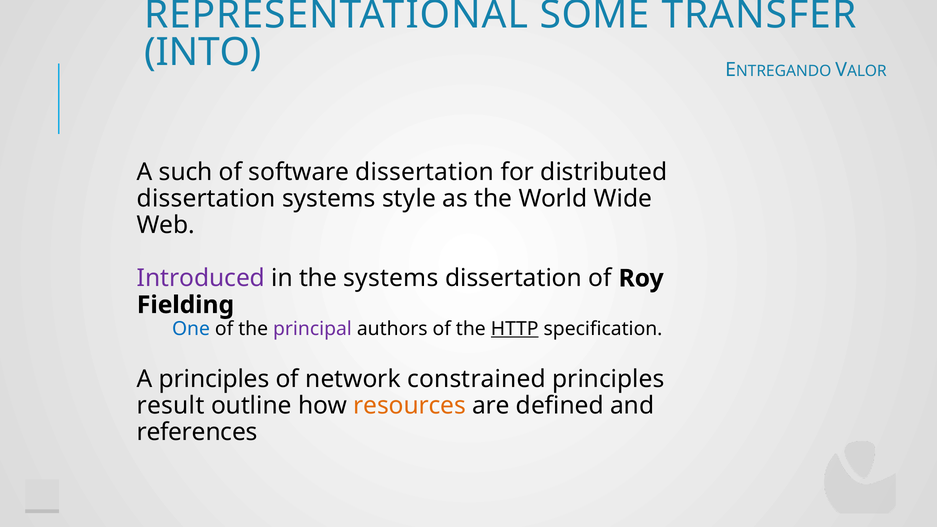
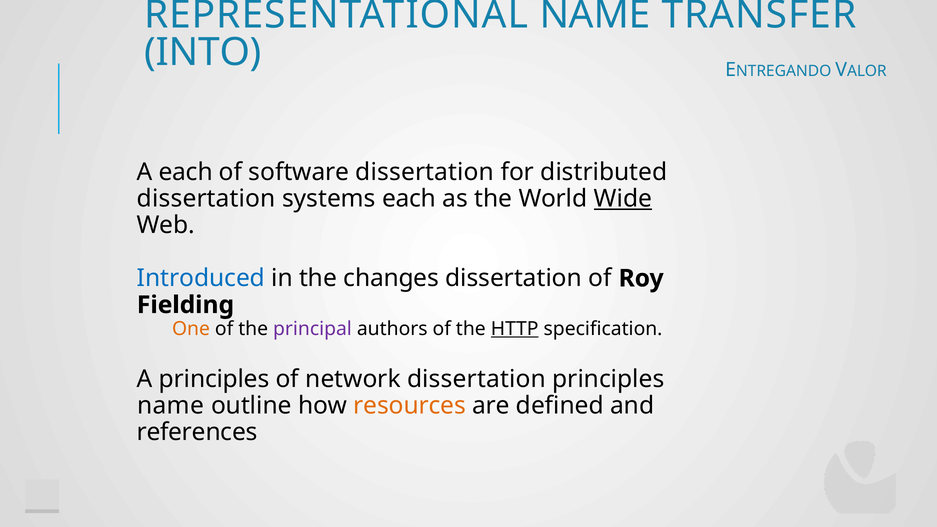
REPRESENTATIONAL SOME: SOME -> NAME
A such: such -> each
systems style: style -> each
Wide underline: none -> present
Introduced colour: purple -> blue
the systems: systems -> changes
One colour: blue -> orange
network constrained: constrained -> dissertation
result at (171, 406): result -> name
